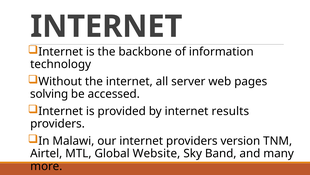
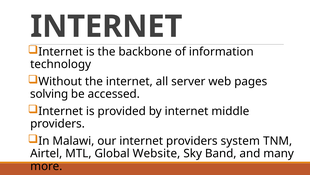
results: results -> middle
version: version -> system
